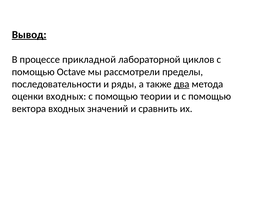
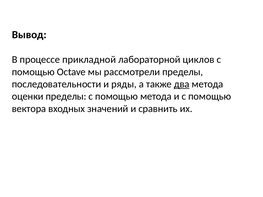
Вывод underline: present -> none
оценки входных: входных -> пределы
помощью теории: теории -> метода
